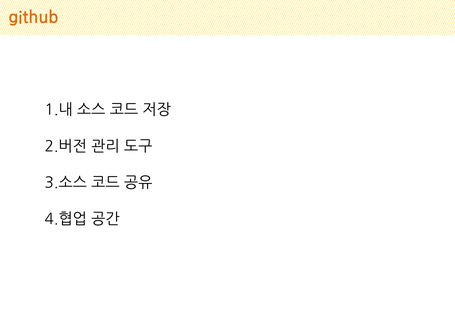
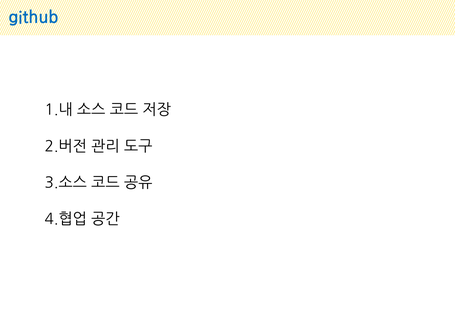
github colour: orange -> blue
